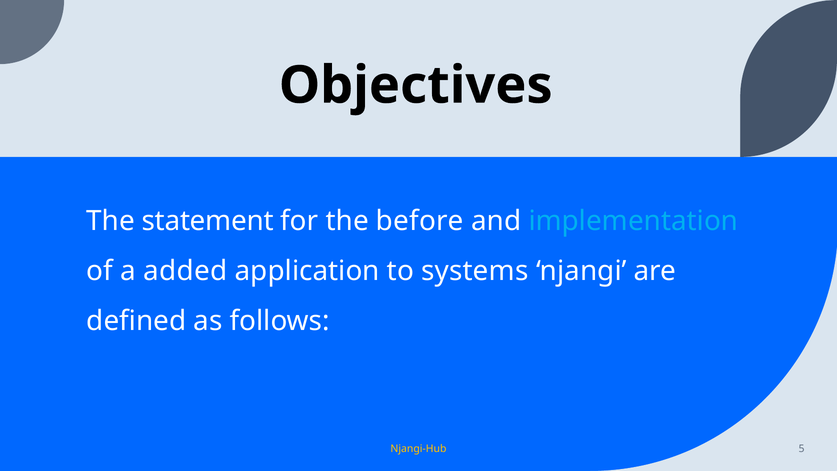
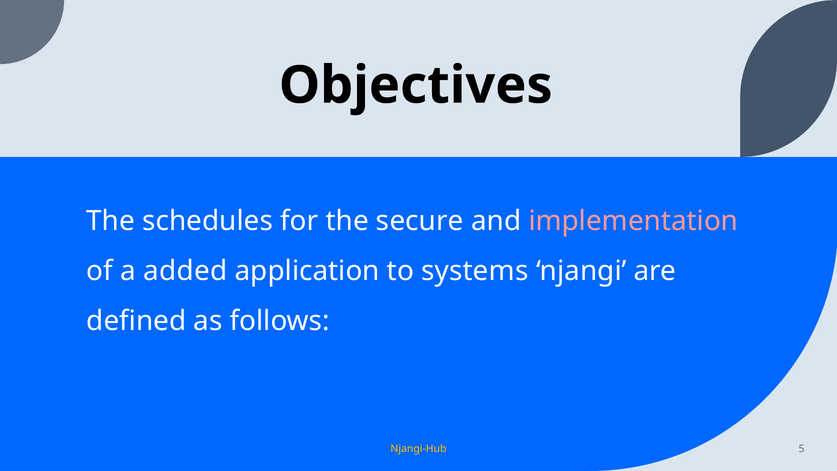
statement: statement -> schedules
before: before -> secure
implementation colour: light blue -> pink
